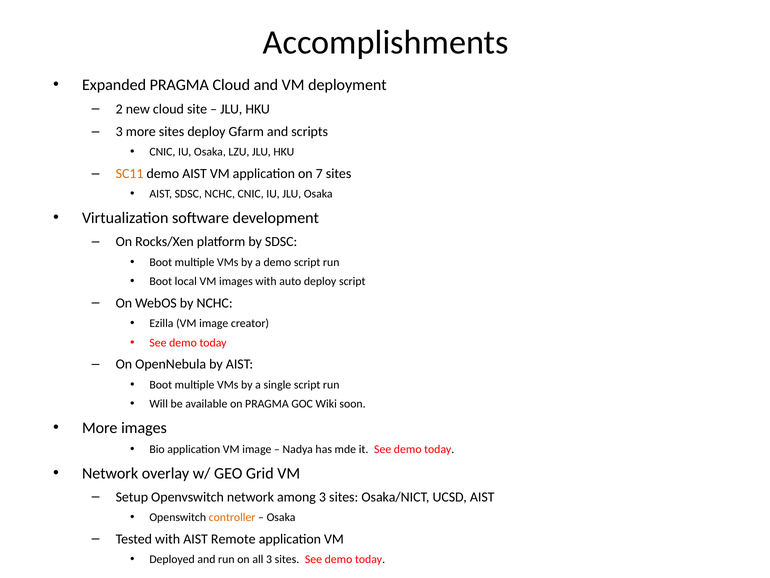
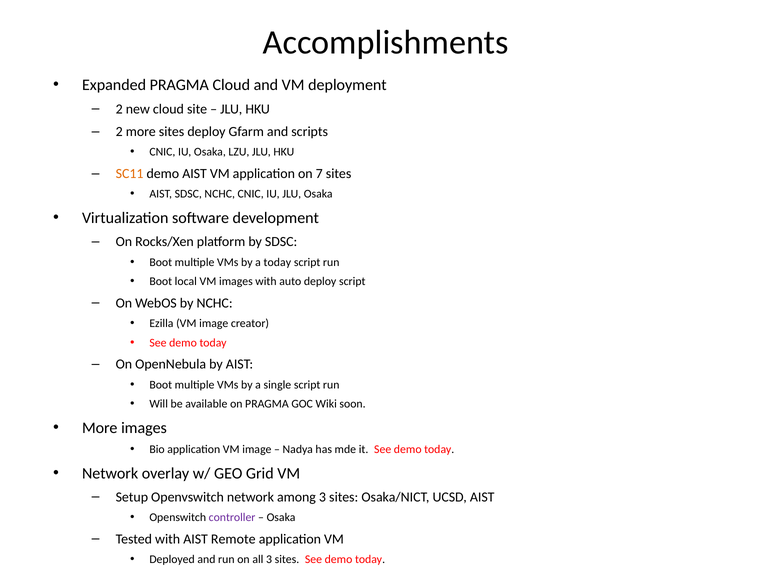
3 at (119, 132): 3 -> 2
a demo: demo -> today
controller colour: orange -> purple
